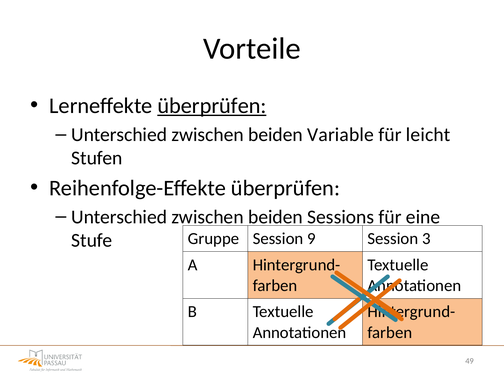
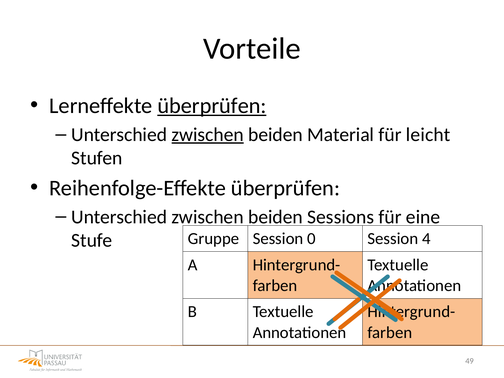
zwischen at (208, 135) underline: none -> present
Variable: Variable -> Material
9: 9 -> 0
3: 3 -> 4
